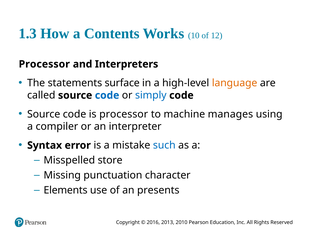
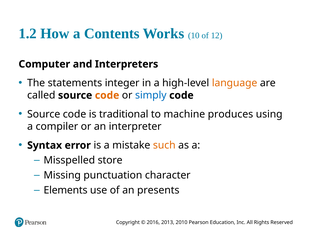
1.3: 1.3 -> 1.2
Processor at (44, 64): Processor -> Computer
surface: surface -> integer
code at (107, 95) colour: blue -> orange
is processor: processor -> traditional
manages: manages -> produces
such colour: blue -> orange
